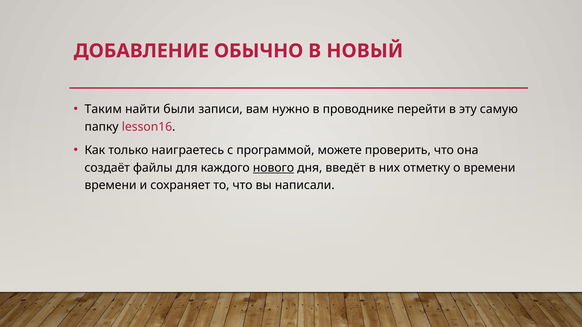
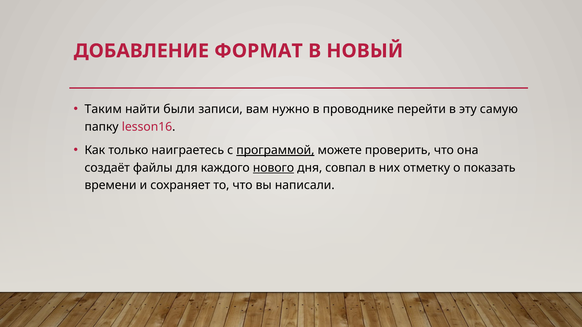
ОБЫЧНО: ОБЫЧНО -> ФОРМАТ
программой underline: none -> present
введёт: введёт -> совпал
о времени: времени -> показать
